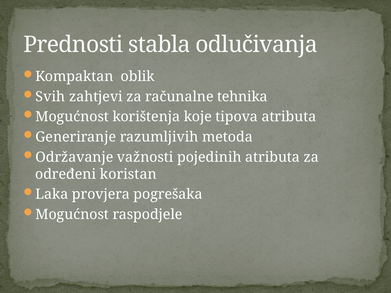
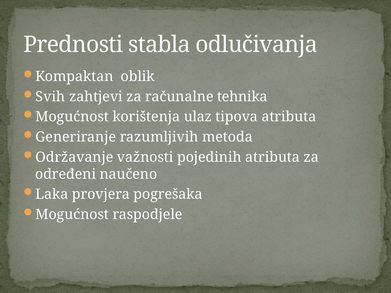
koje: koje -> ulaz
koristan: koristan -> naučeno
